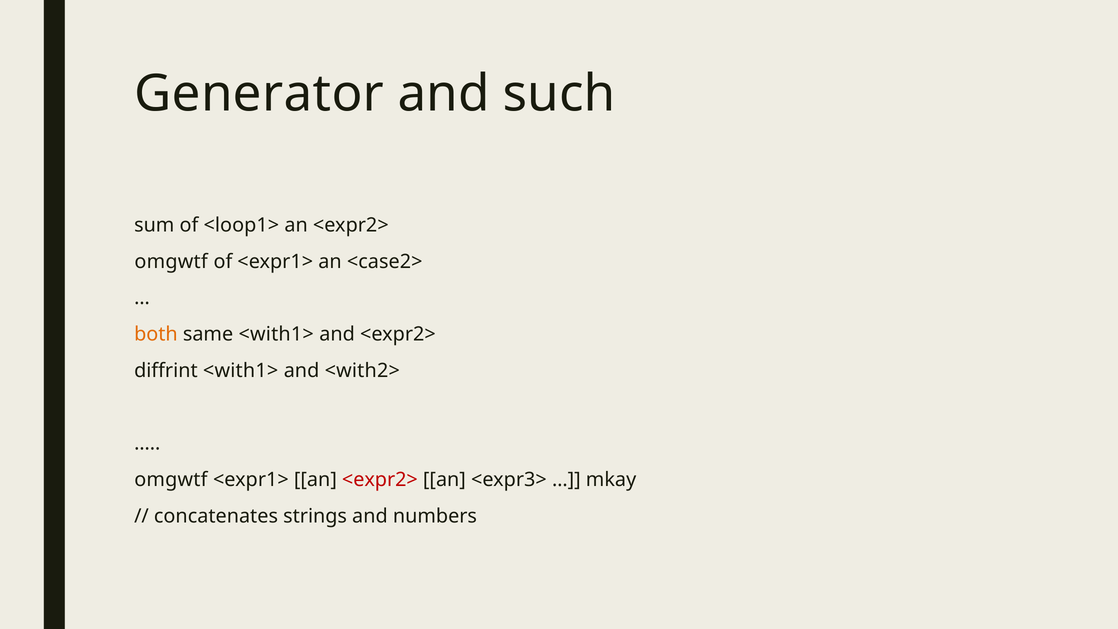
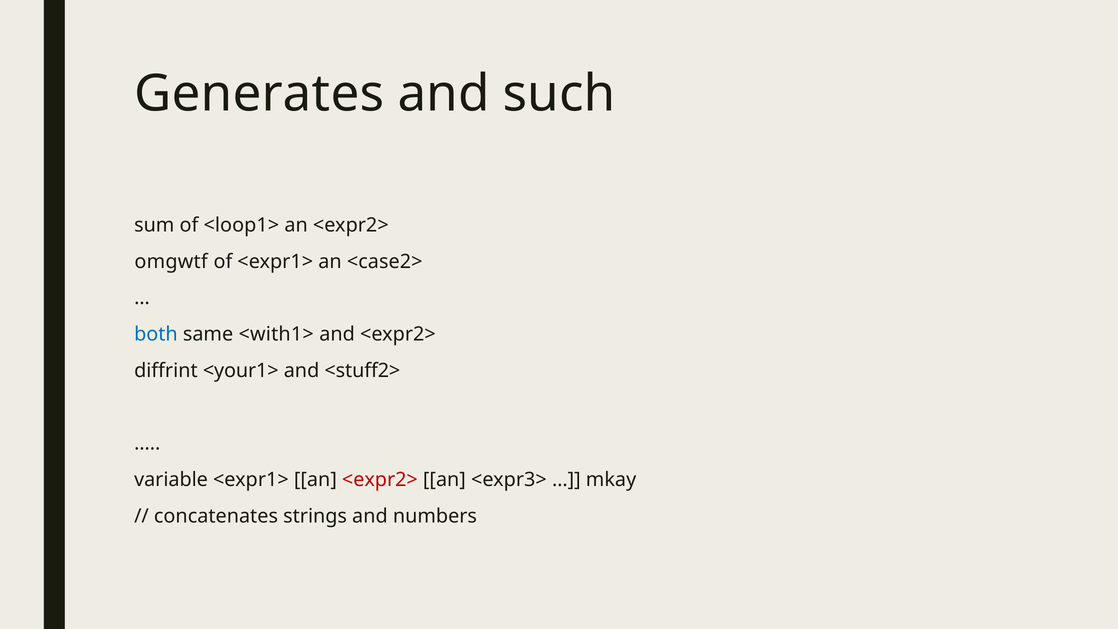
Generator: Generator -> Generates
both colour: orange -> blue
diffrint <with1>: <with1> -> <your1>
<with2>: <with2> -> <stuff2>
omgwtf at (171, 480): omgwtf -> variable
